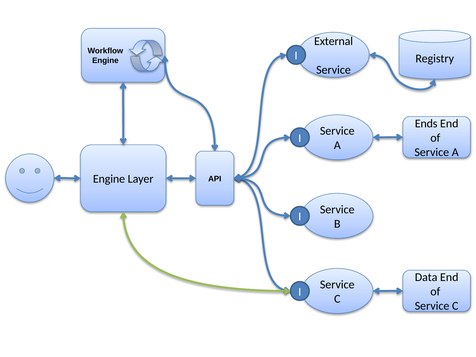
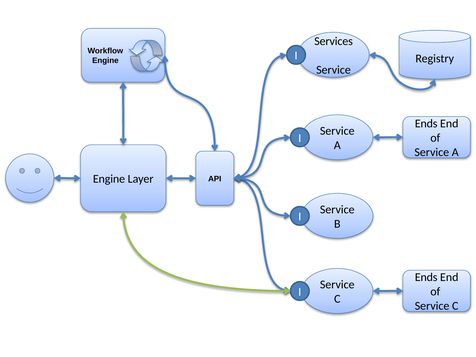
External: External -> Services
Data at (426, 277): Data -> Ends
